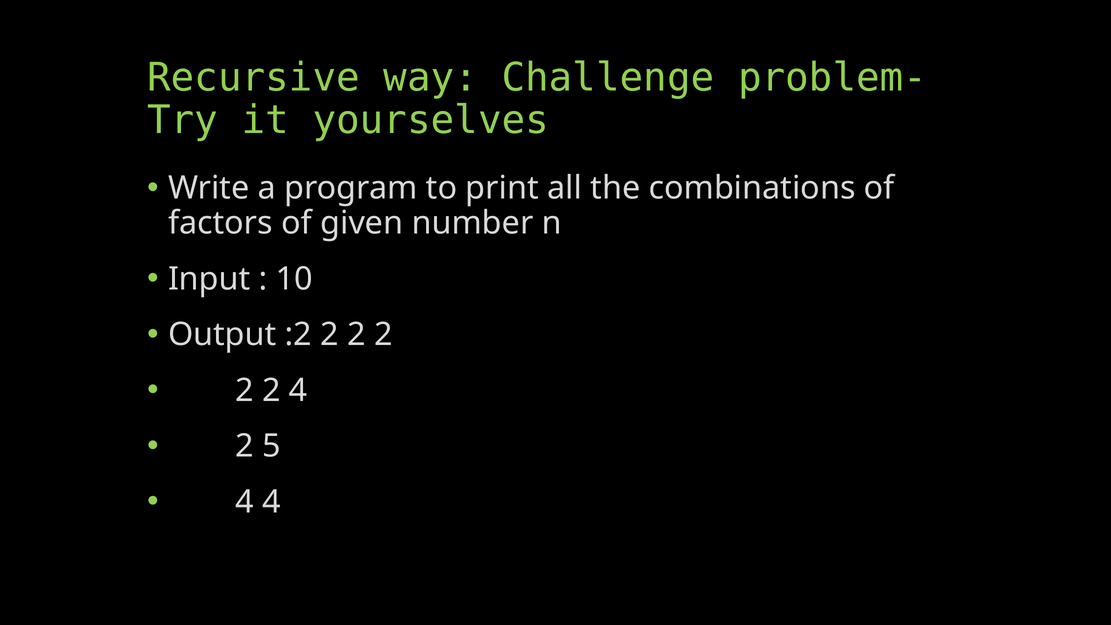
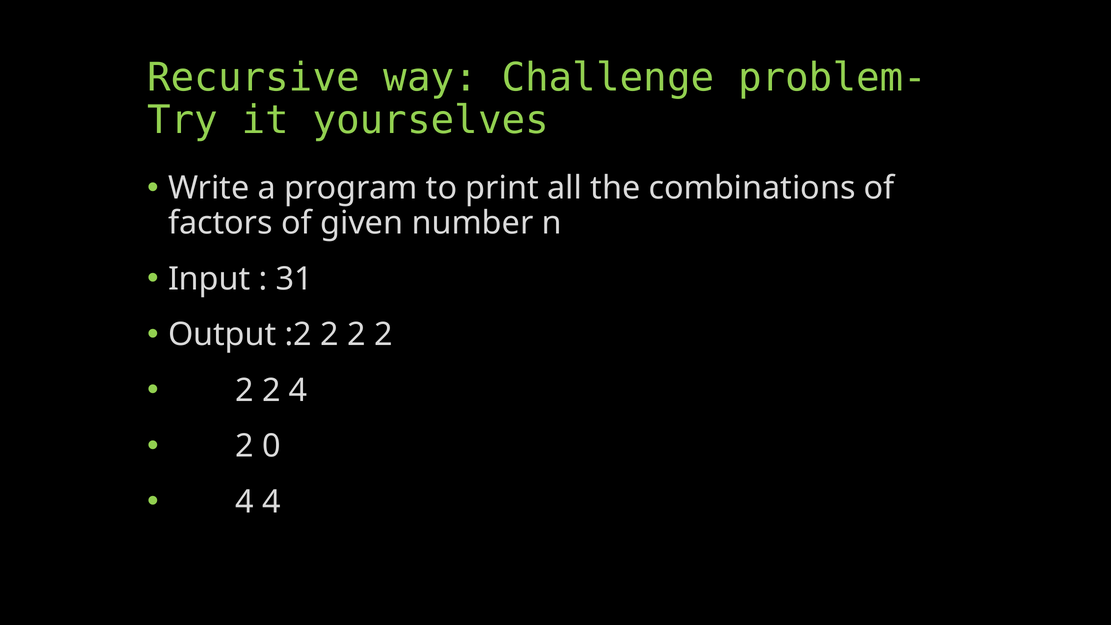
10: 10 -> 31
5: 5 -> 0
